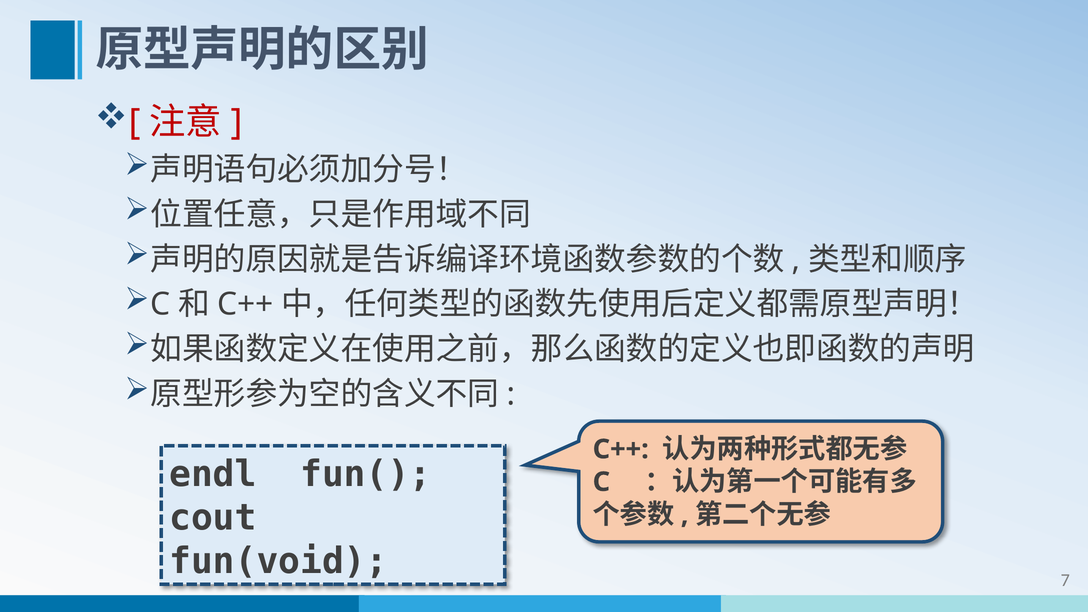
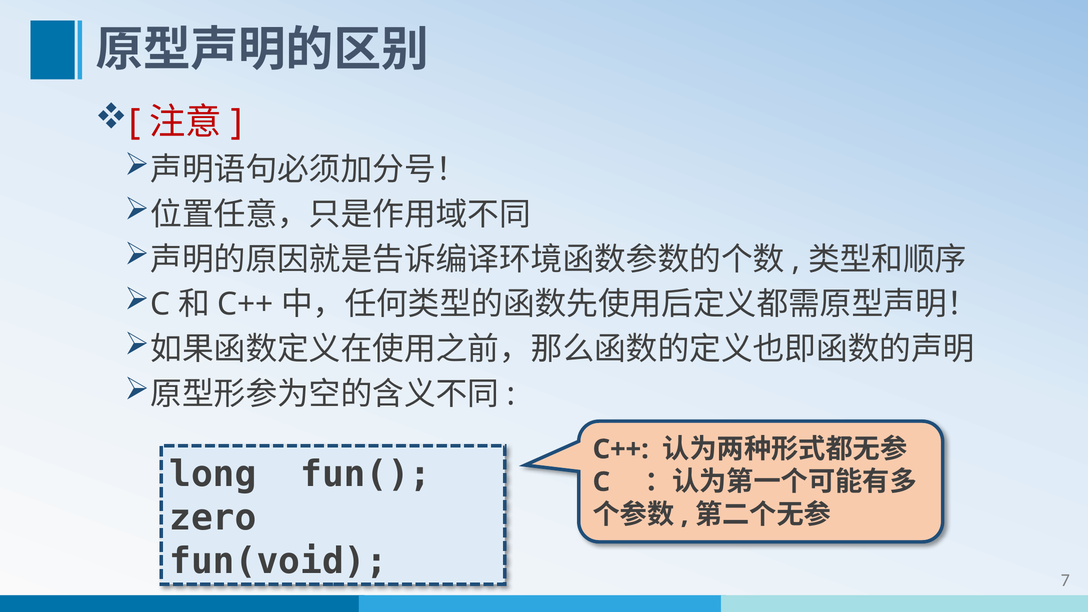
endl: endl -> long
cout: cout -> zero
